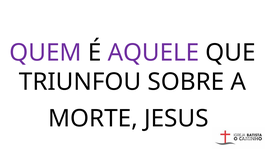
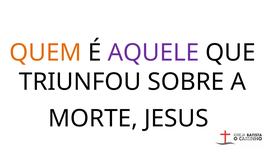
QUEM colour: purple -> orange
